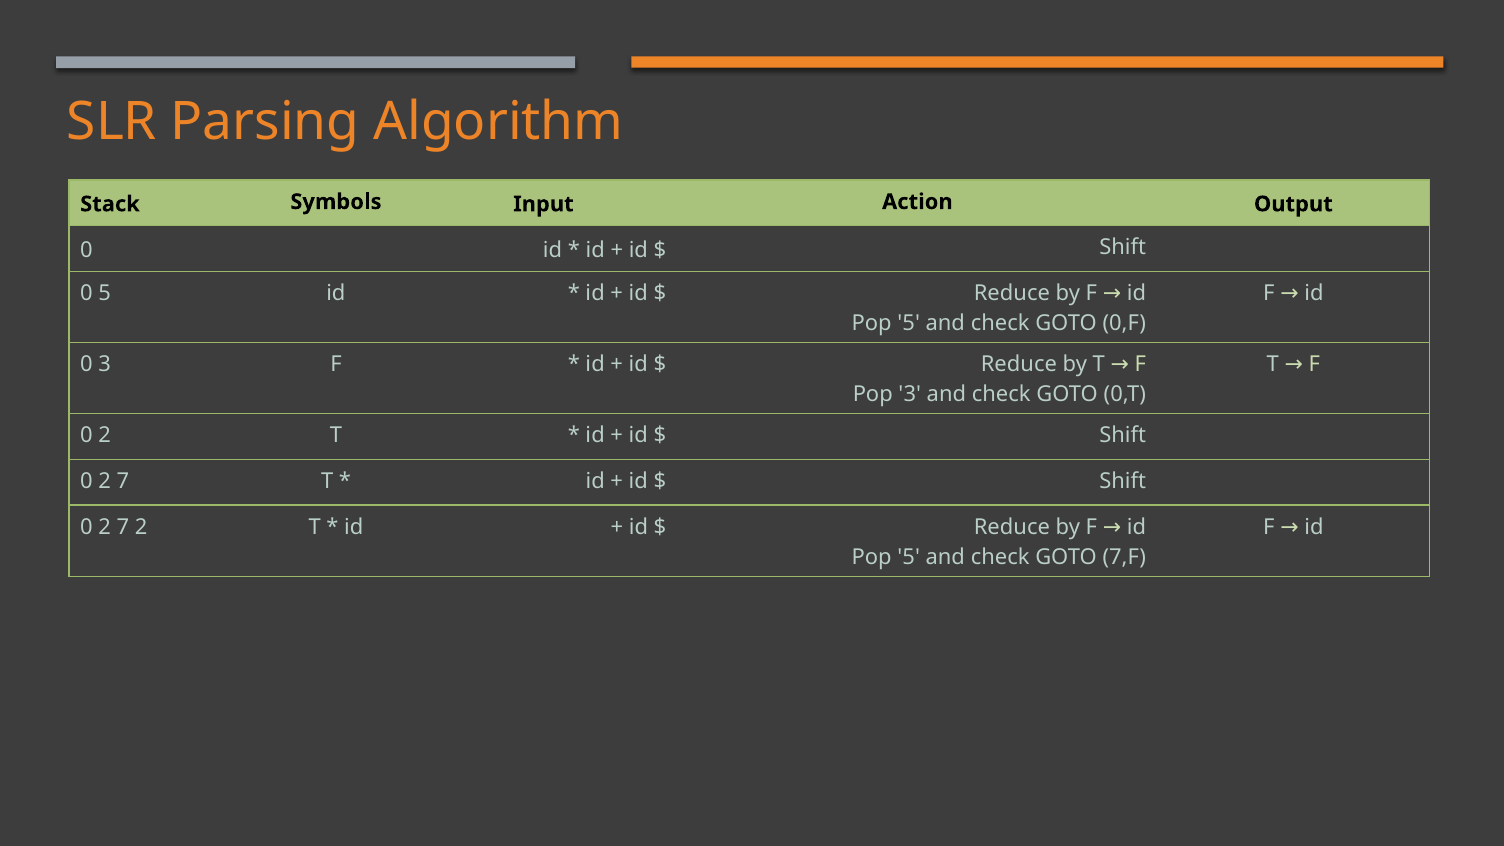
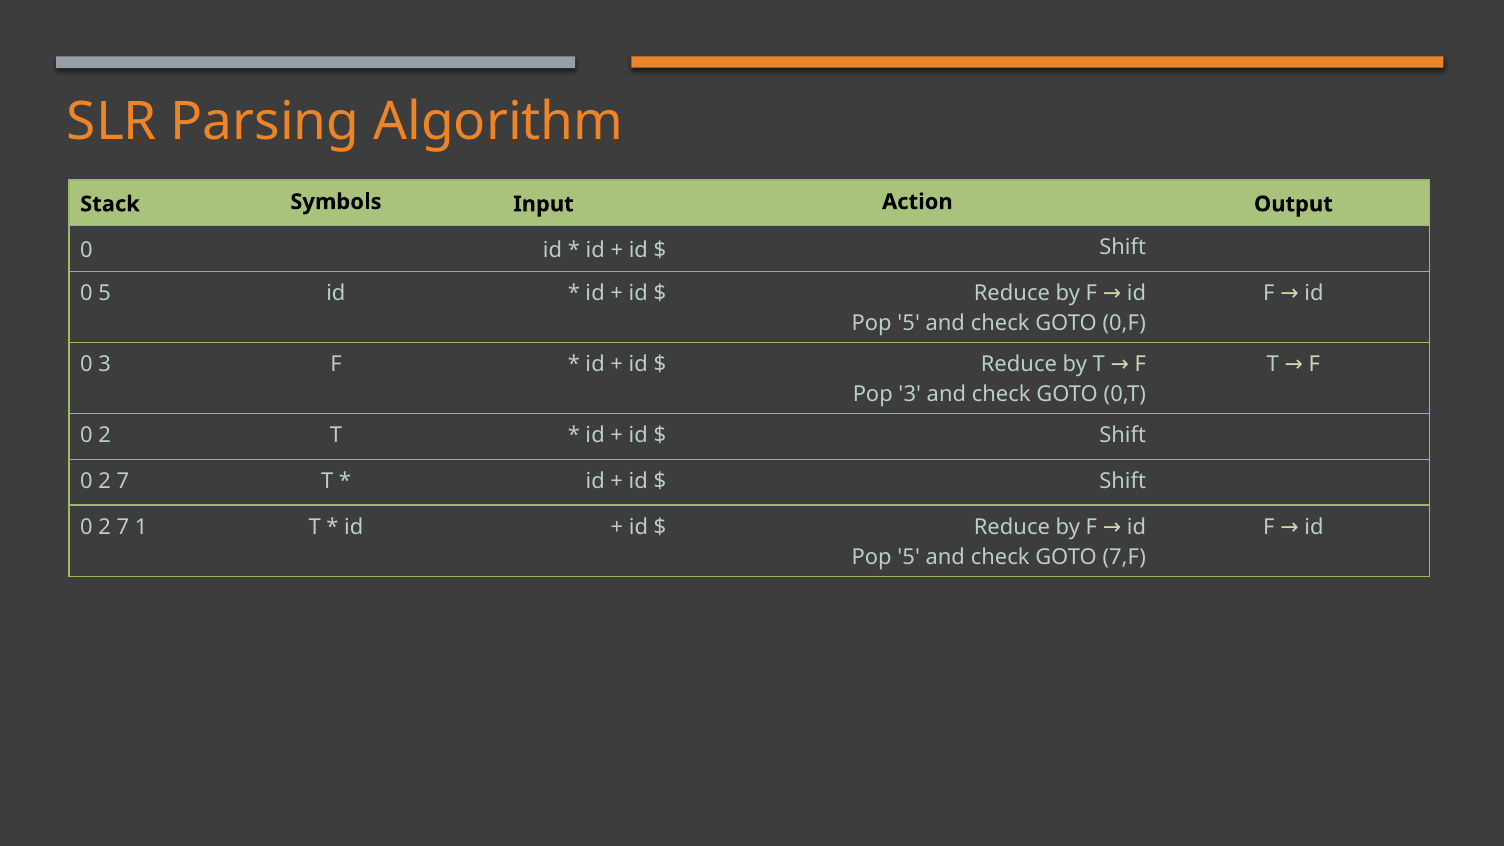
7 2: 2 -> 1
